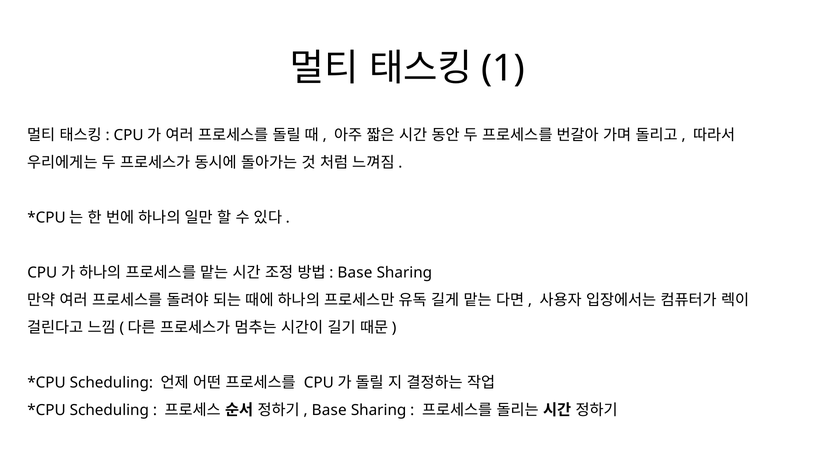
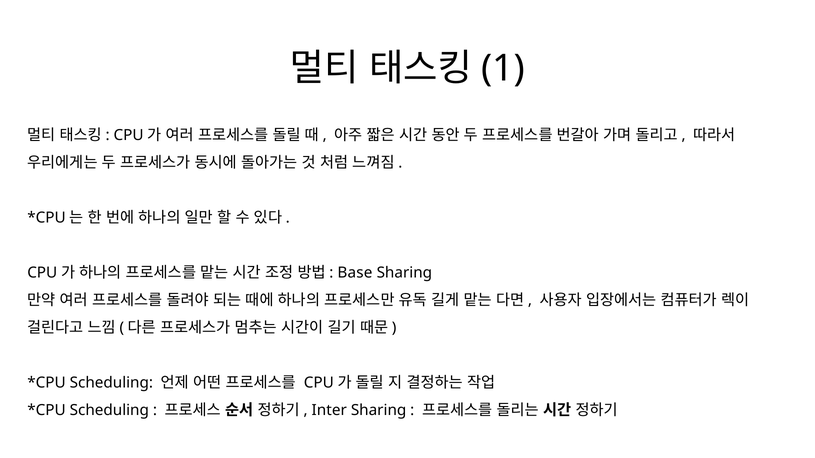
Base at (329, 410): Base -> Inter
